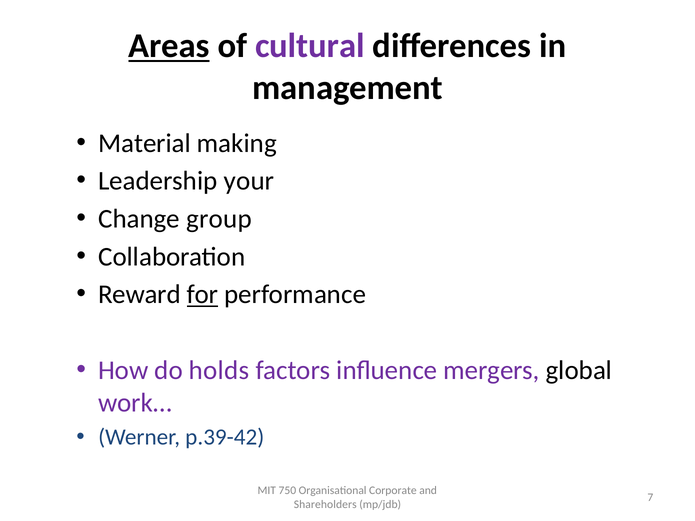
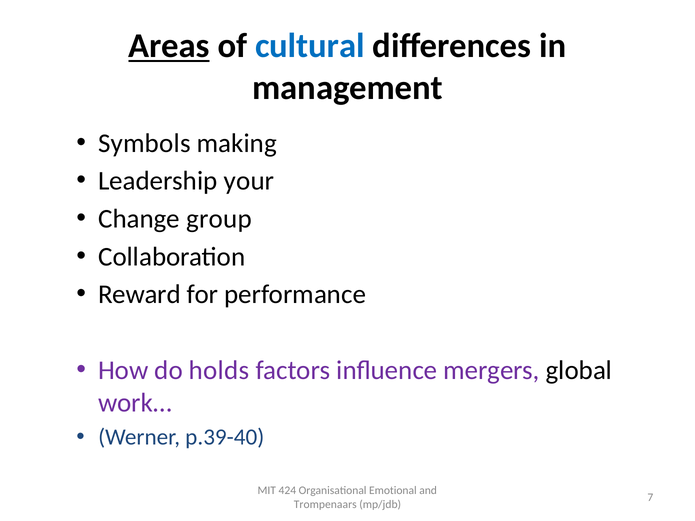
cultural colour: purple -> blue
Material: Material -> Symbols
for underline: present -> none
p.39-42: p.39-42 -> p.39-40
750: 750 -> 424
Corporate: Corporate -> Emotional
Shareholders: Shareholders -> Trompenaars
